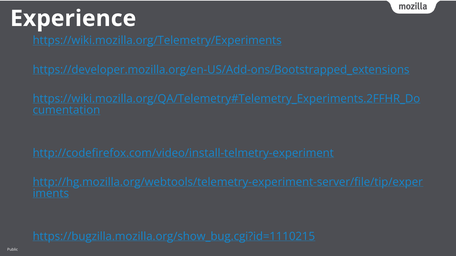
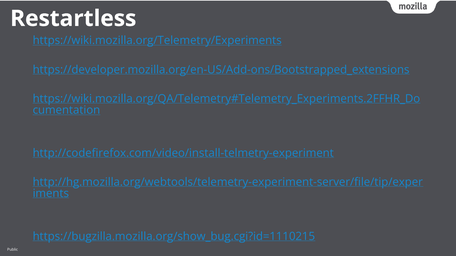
Experience: Experience -> Restartless
